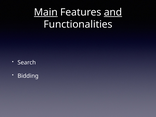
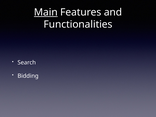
and underline: present -> none
